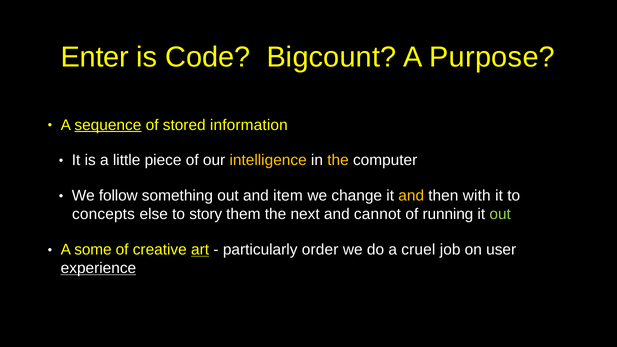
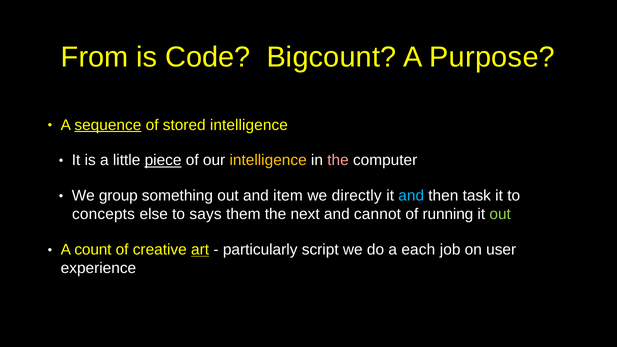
Enter: Enter -> From
stored information: information -> intelligence
piece underline: none -> present
the at (338, 160) colour: yellow -> pink
follow: follow -> group
change: change -> directly
and at (411, 196) colour: yellow -> light blue
with: with -> task
story: story -> says
some: some -> count
order: order -> script
cruel: cruel -> each
experience underline: present -> none
